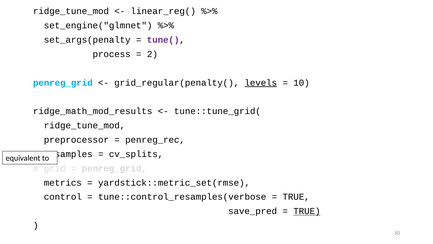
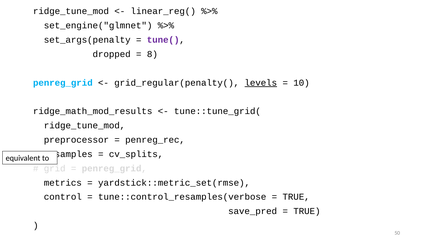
process: process -> dropped
2: 2 -> 8
TRUE at (307, 211) underline: present -> none
